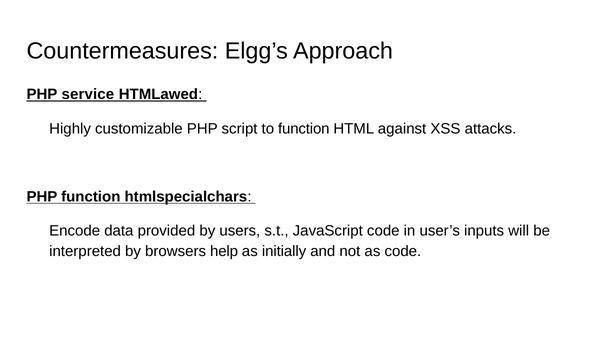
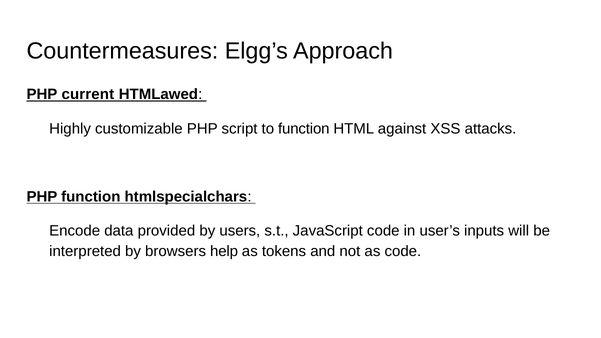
service: service -> current
initially: initially -> tokens
